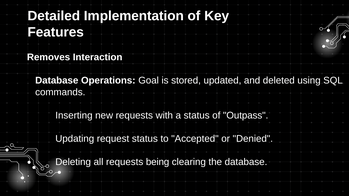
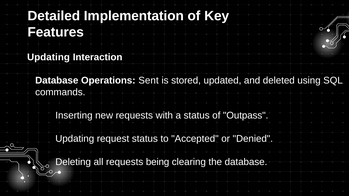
Removes at (49, 57): Removes -> Updating
Goal: Goal -> Sent
